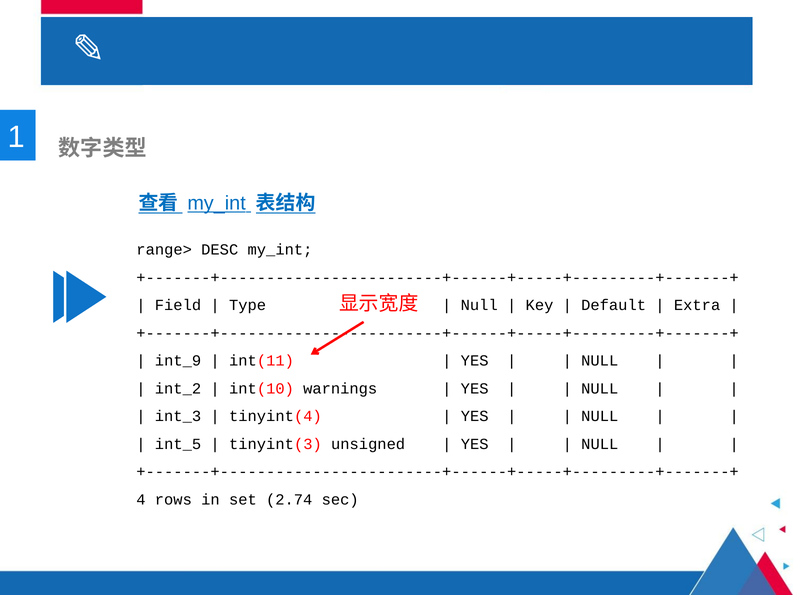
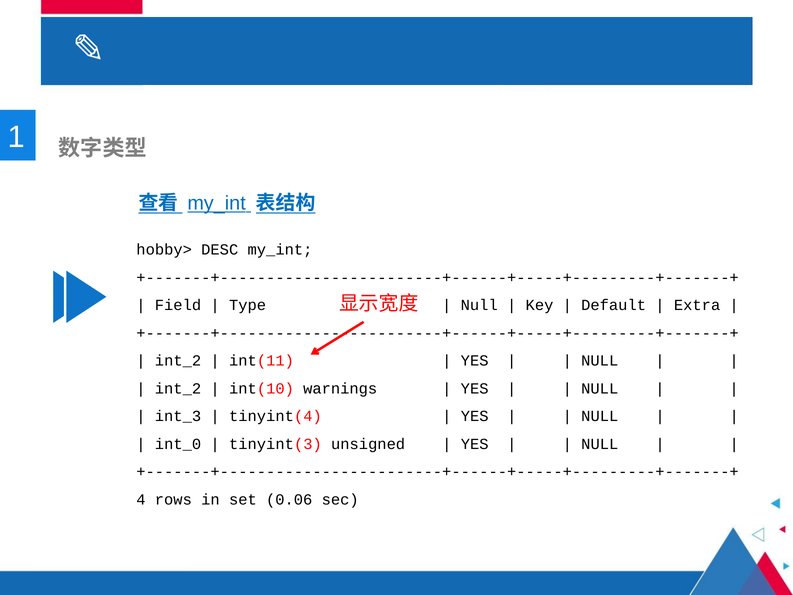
range>: range> -> hobby>
int_9 at (178, 361): int_9 -> int_2
int_5: int_5 -> int_0
2.74: 2.74 -> 0.06
